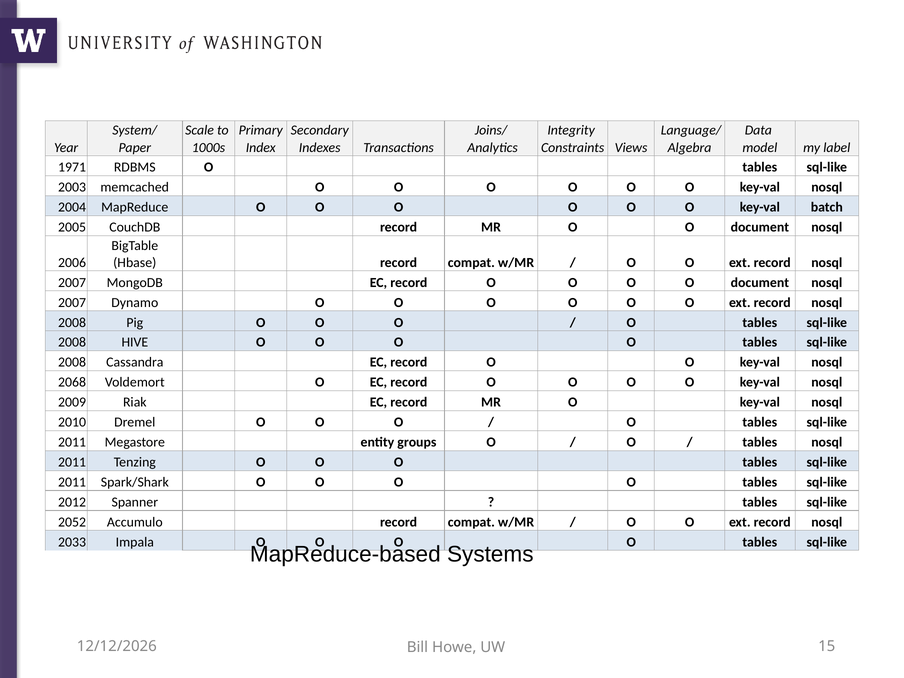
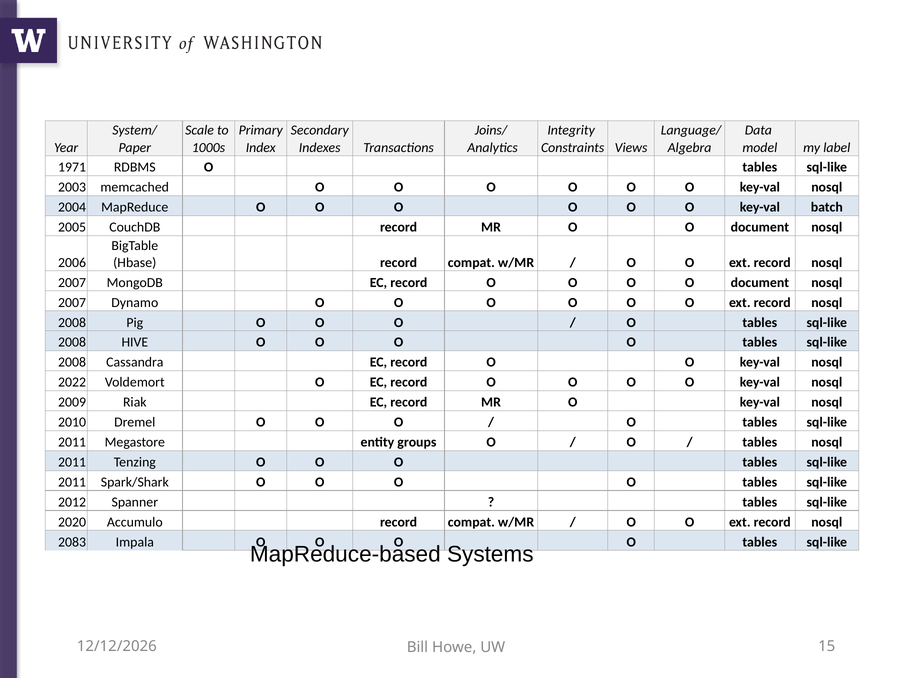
2068: 2068 -> 2022
2052: 2052 -> 2020
2033: 2033 -> 2083
